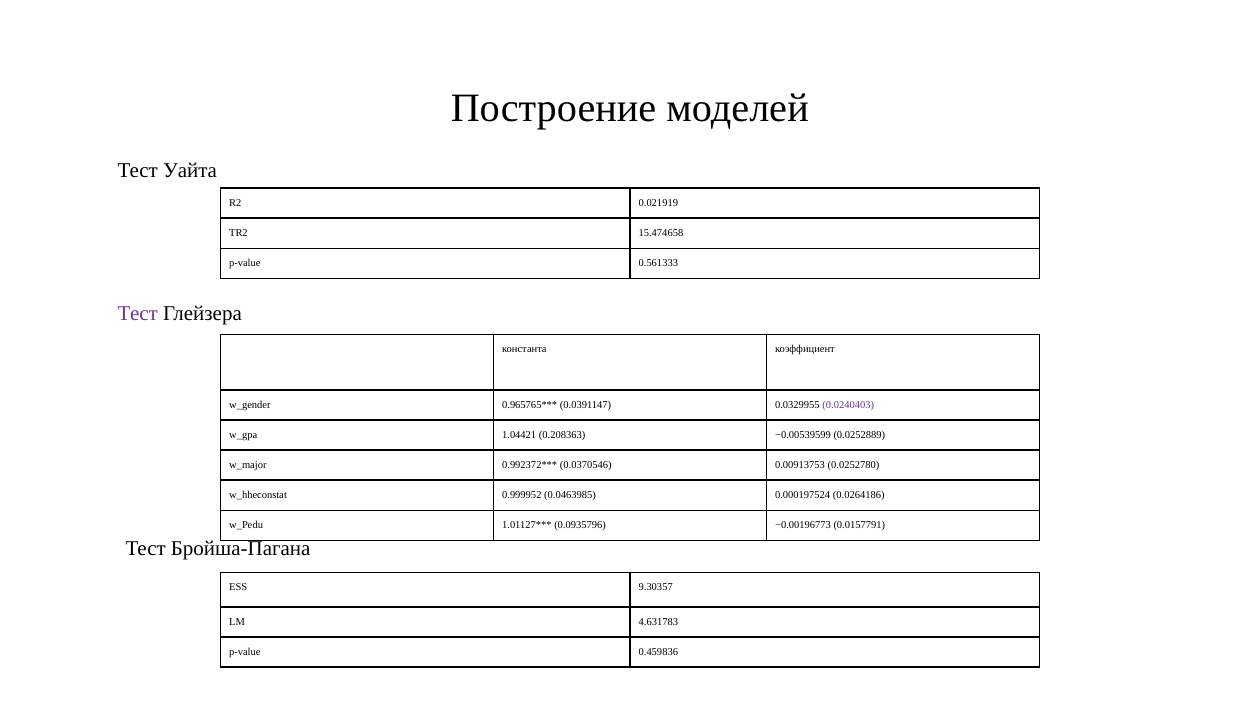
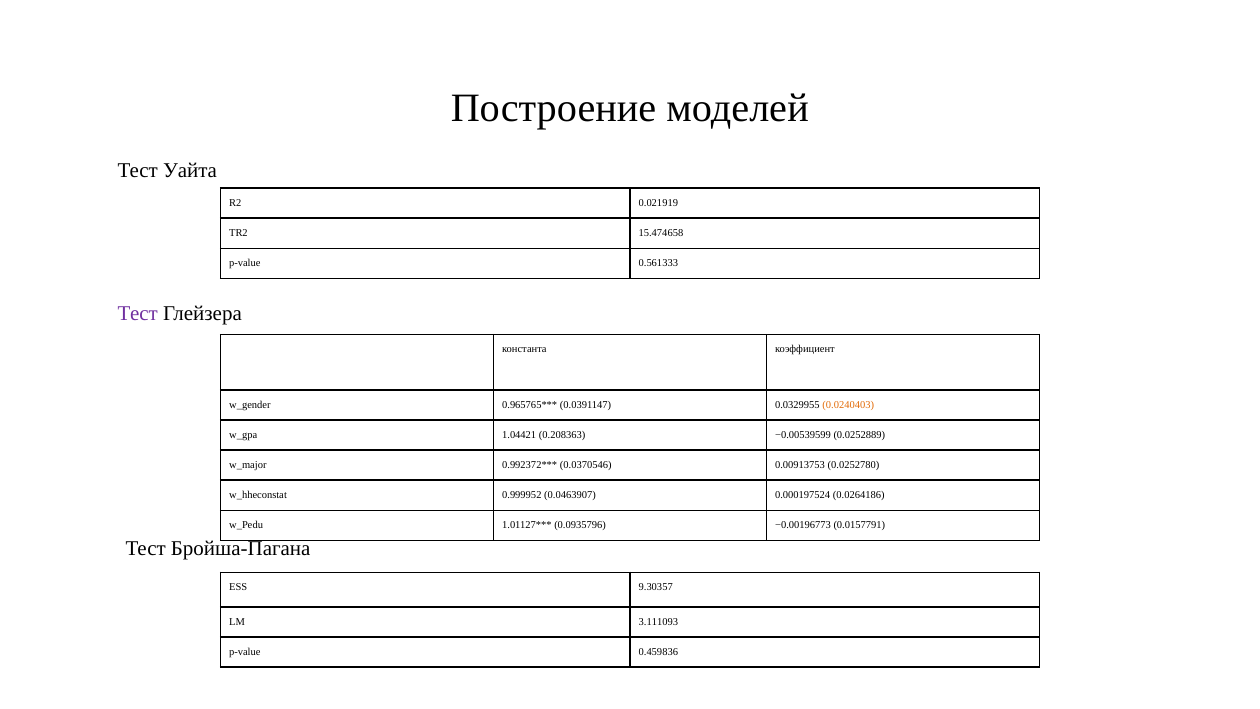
0.0240403 colour: purple -> orange
0.0463985: 0.0463985 -> 0.0463907
4.631783: 4.631783 -> 3.111093
